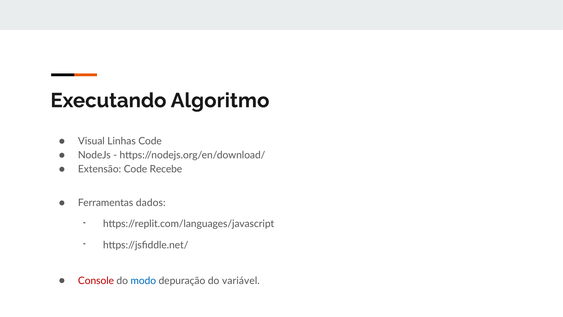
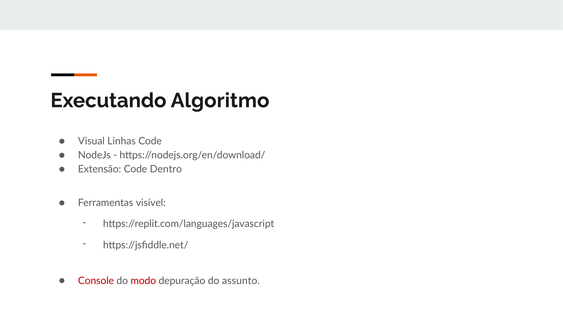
Recebe: Recebe -> Dentro
dados: dados -> visível
modo colour: blue -> red
variável: variável -> assunto
